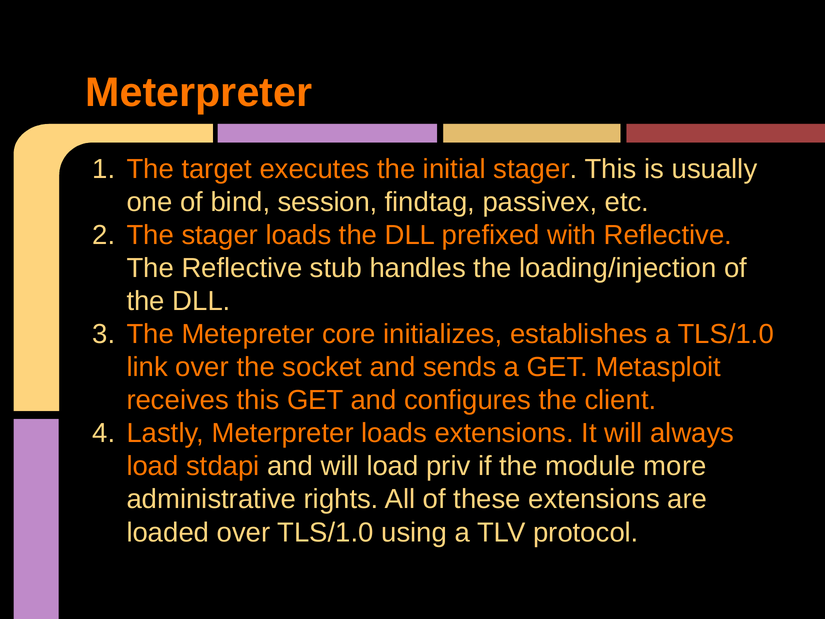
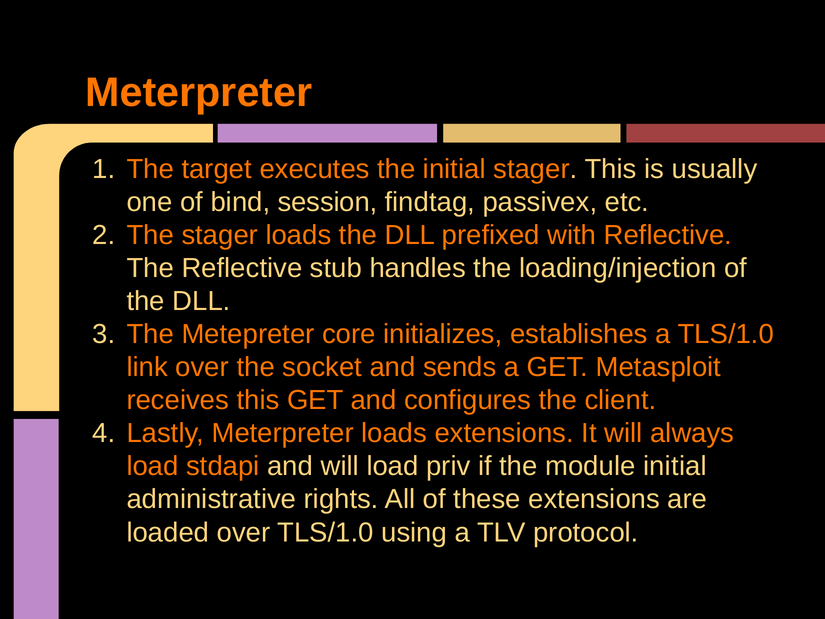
module more: more -> initial
